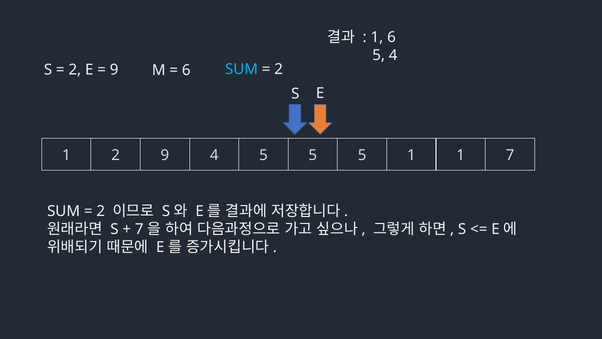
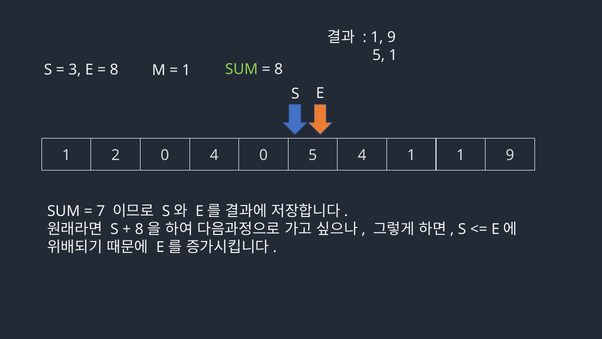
6 at (391, 37): 6 -> 9
5 4: 4 -> 1
SUM at (242, 69) colour: light blue -> light green
2 at (279, 69): 2 -> 8
2 at (75, 70): 2 -> 3
9 at (114, 70): 9 -> 8
6 at (186, 70): 6 -> 1
2 9: 9 -> 0
4 5: 5 -> 0
5 at (362, 155): 5 -> 4
1 1 7: 7 -> 9
2 at (101, 211): 2 -> 7
7 at (139, 229): 7 -> 8
